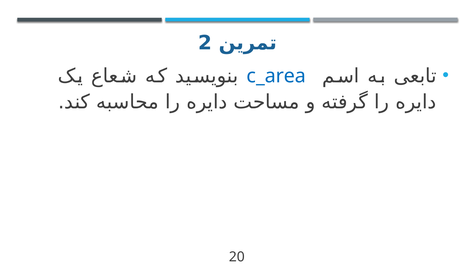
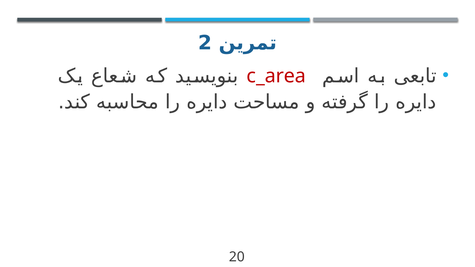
c_area colour: blue -> red
